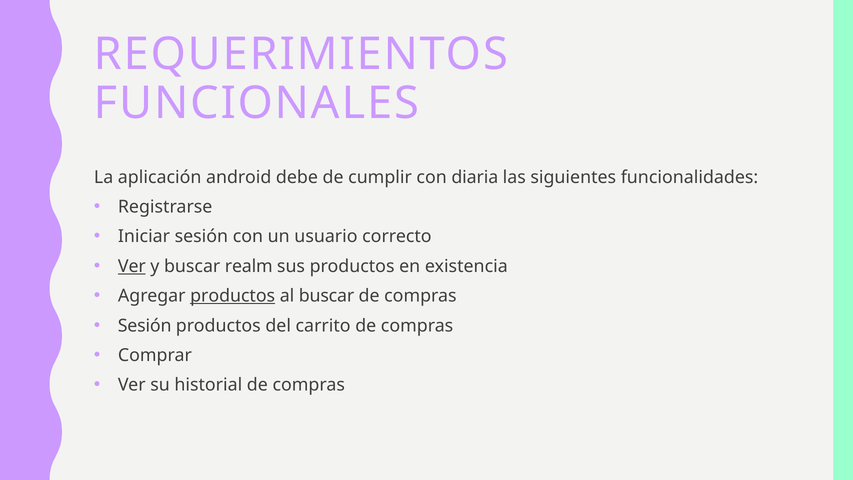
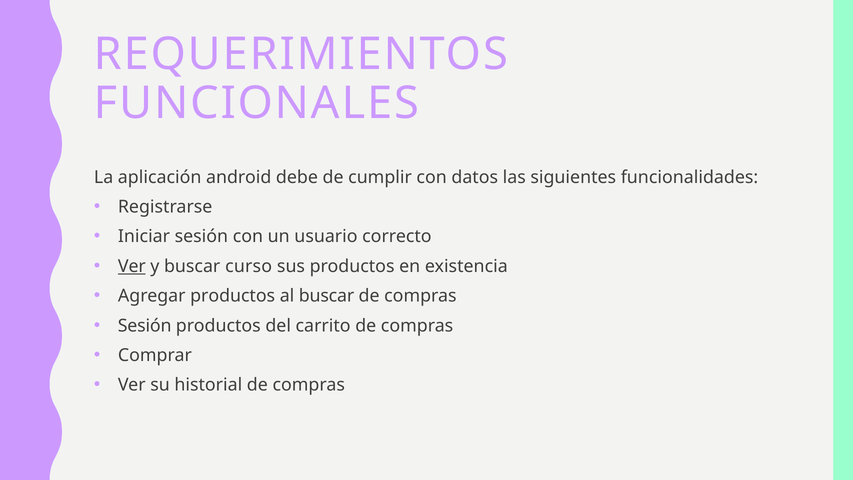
diaria: diaria -> datos
realm: realm -> curso
productos at (233, 296) underline: present -> none
